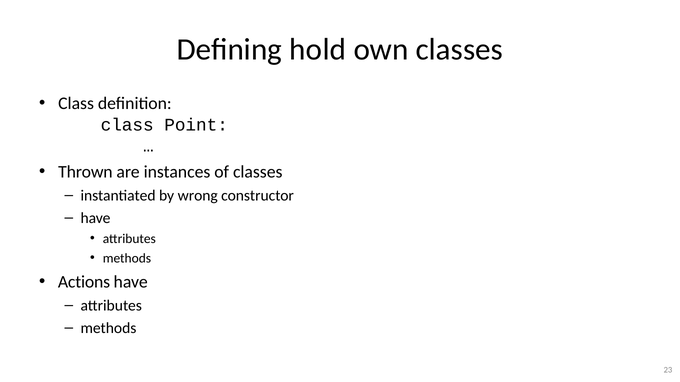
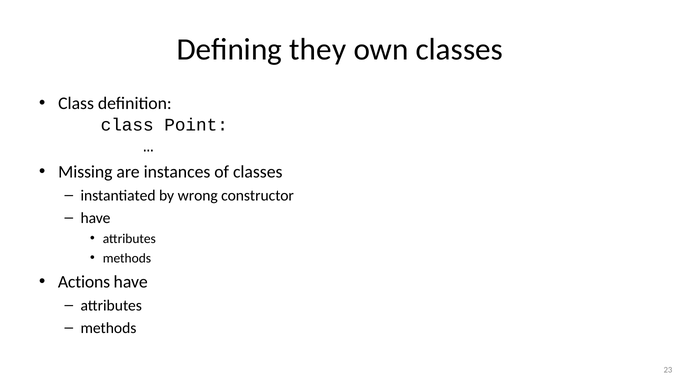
hold: hold -> they
Thrown: Thrown -> Missing
